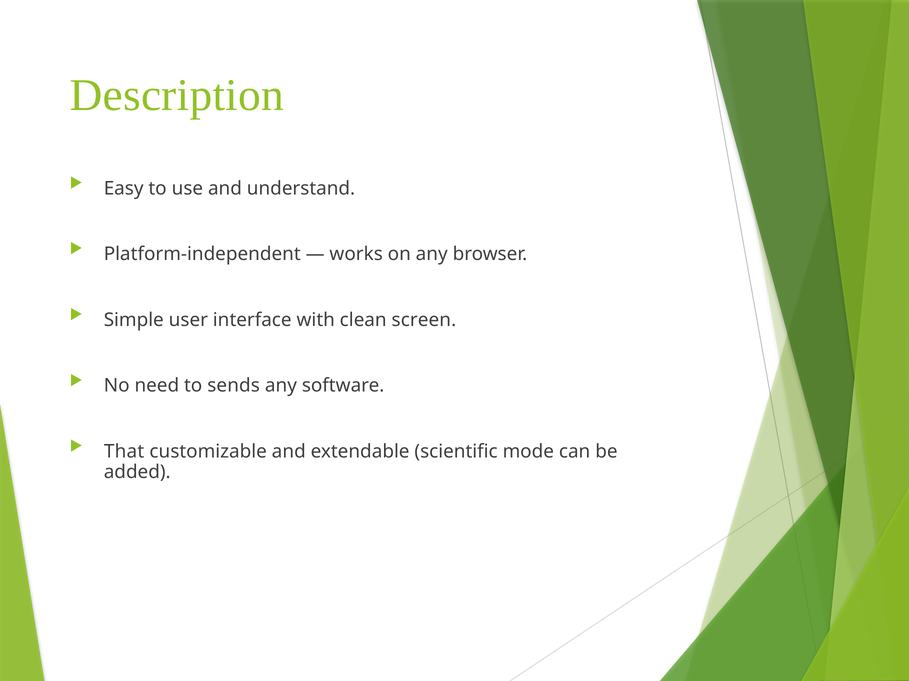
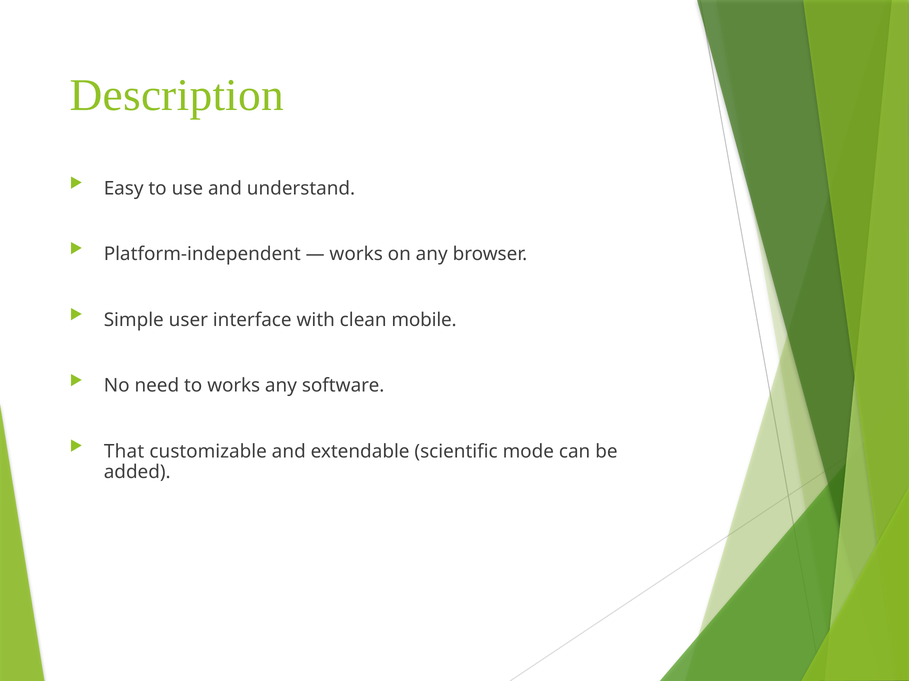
screen: screen -> mobile
to sends: sends -> works
